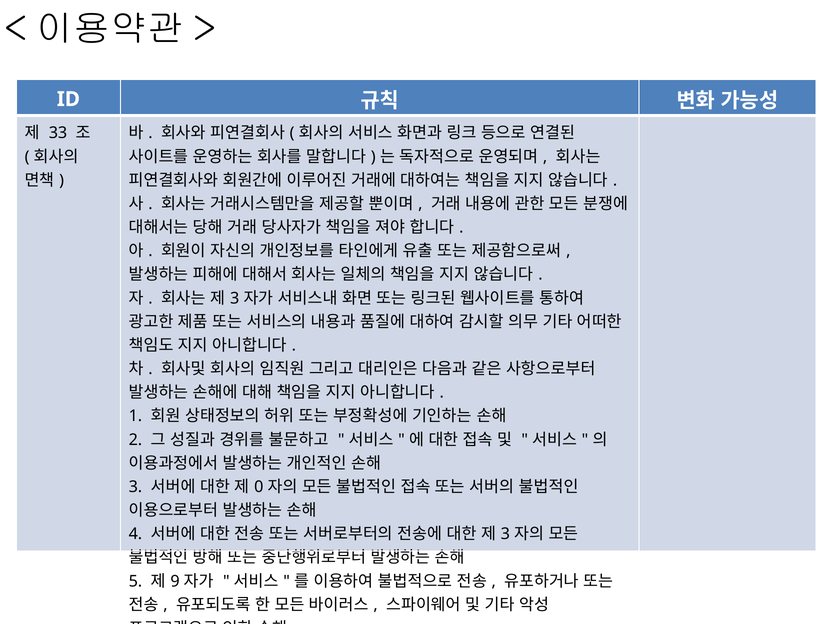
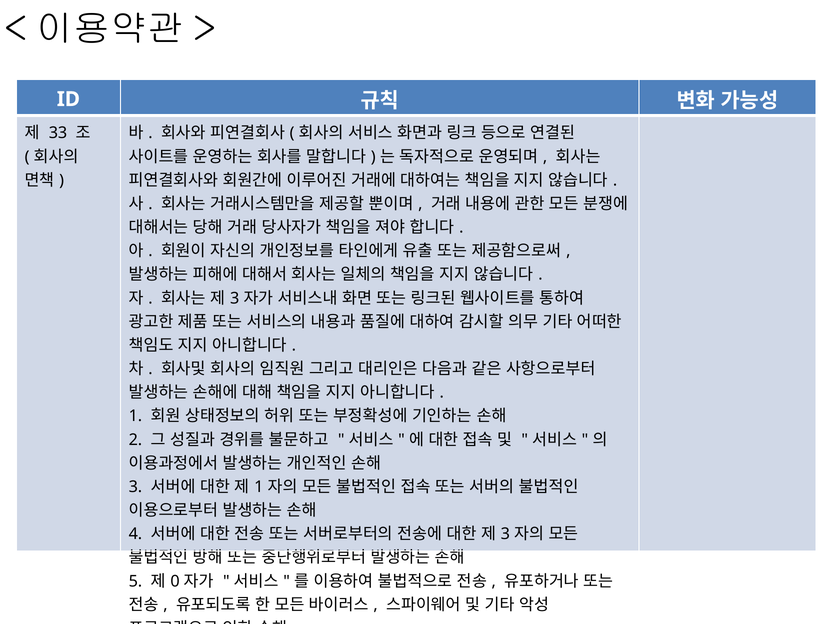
0 at (259, 487): 0 -> 1
9: 9 -> 0
